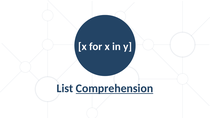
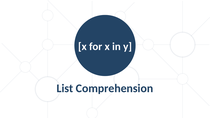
Comprehension underline: present -> none
